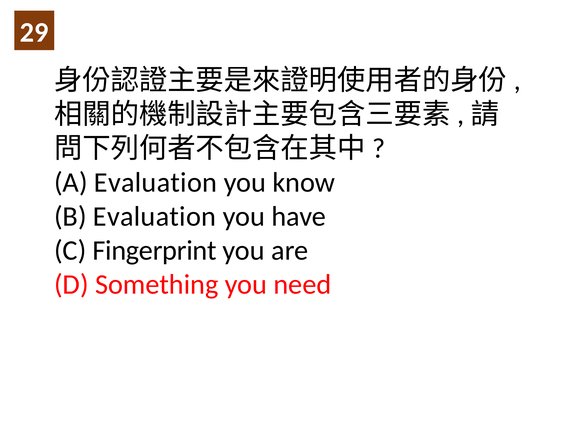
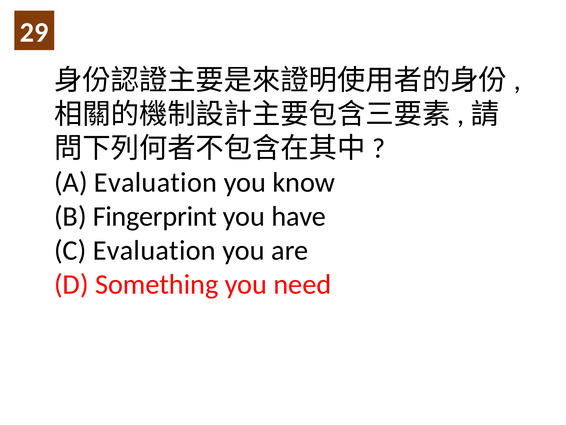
B Evaluation: Evaluation -> Fingerprint
C Fingerprint: Fingerprint -> Evaluation
